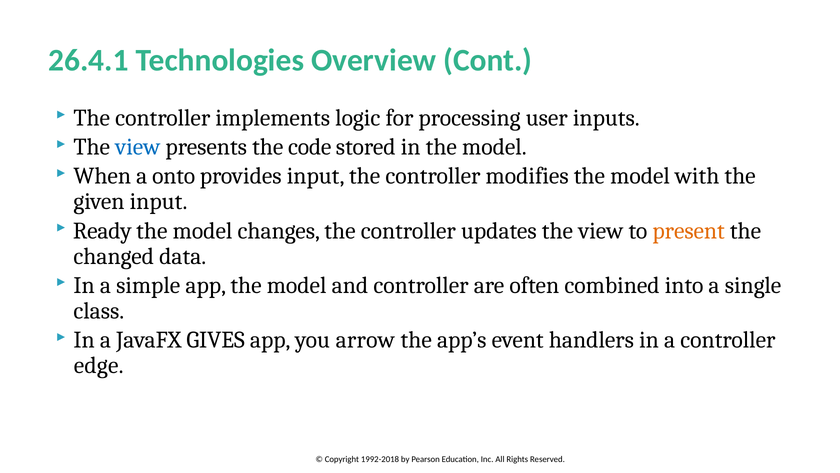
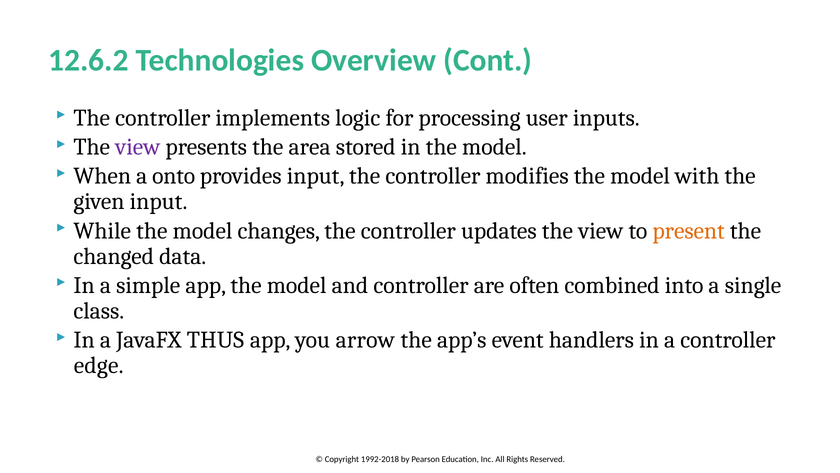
26.4.1: 26.4.1 -> 12.6.2
view at (138, 147) colour: blue -> purple
code: code -> area
Ready: Ready -> While
GIVES: GIVES -> THUS
